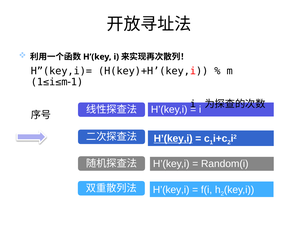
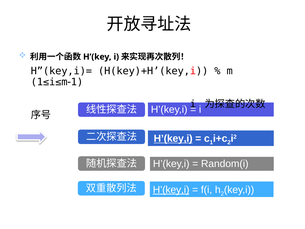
H’(key,i at (171, 189) underline: none -> present
